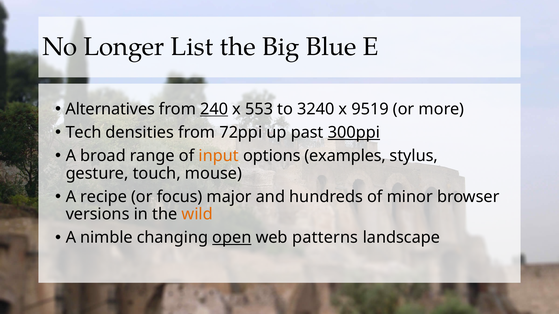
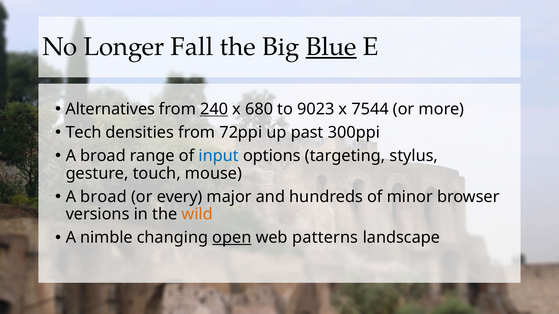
List: List -> Fall
Blue underline: none -> present
553: 553 -> 680
3240: 3240 -> 9023
9519: 9519 -> 7544
300ppi underline: present -> none
input colour: orange -> blue
examples: examples -> targeting
recipe at (104, 197): recipe -> broad
focus: focus -> every
